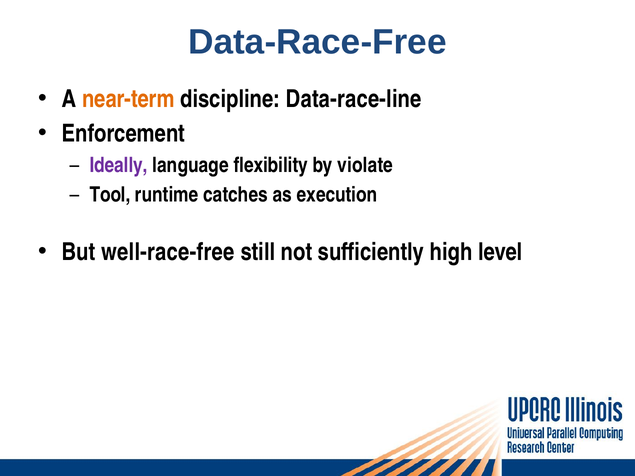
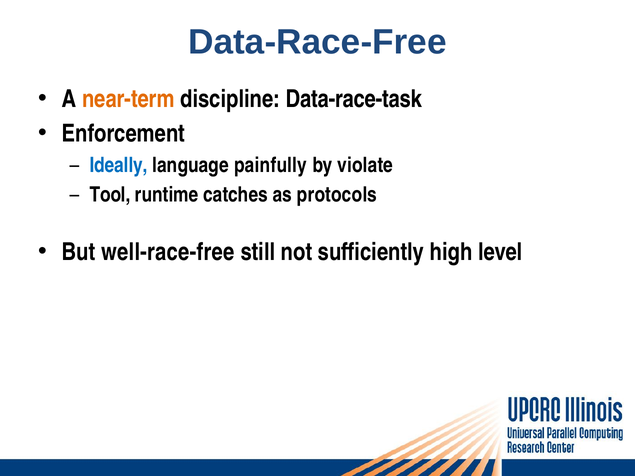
Data-race-line: Data-race-line -> Data-race-task
Ideally colour: purple -> blue
flexibility: flexibility -> painfully
execution: execution -> protocols
